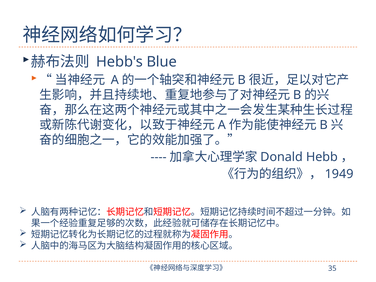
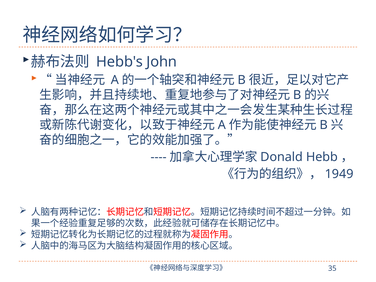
Blue: Blue -> John
